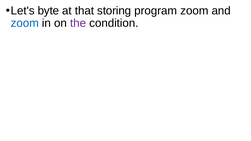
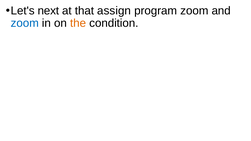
byte: byte -> next
storing: storing -> assign
the colour: purple -> orange
